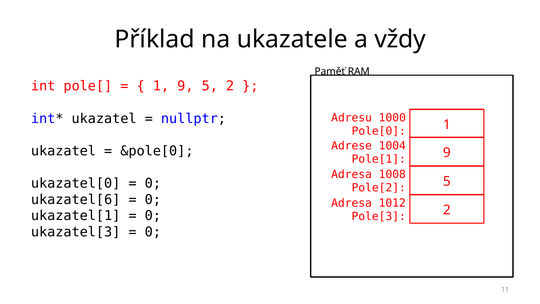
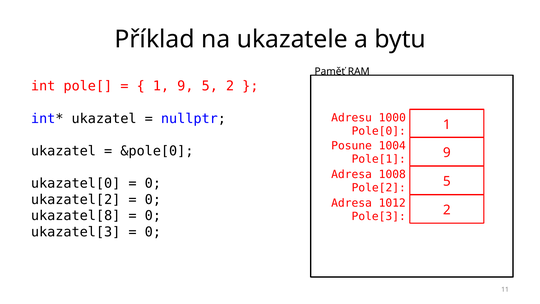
vždy: vždy -> bytu
Adrese: Adrese -> Posune
ukazatel[6: ukazatel[6 -> ukazatel[2
ukazatel[1: ukazatel[1 -> ukazatel[8
